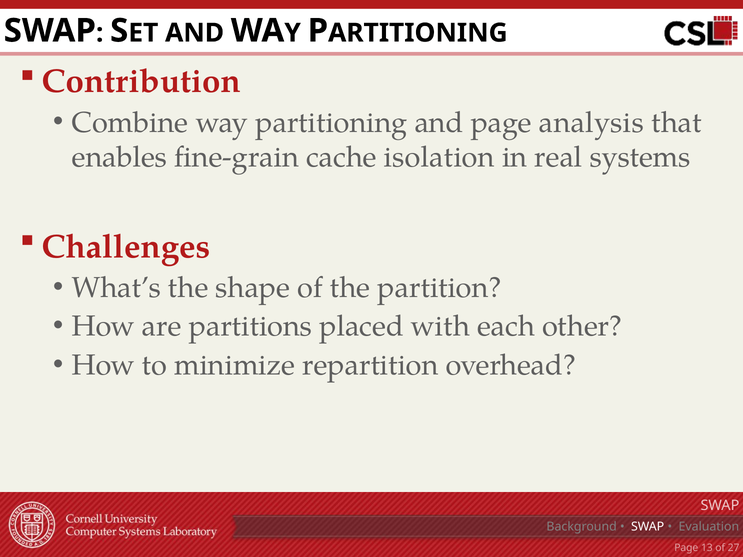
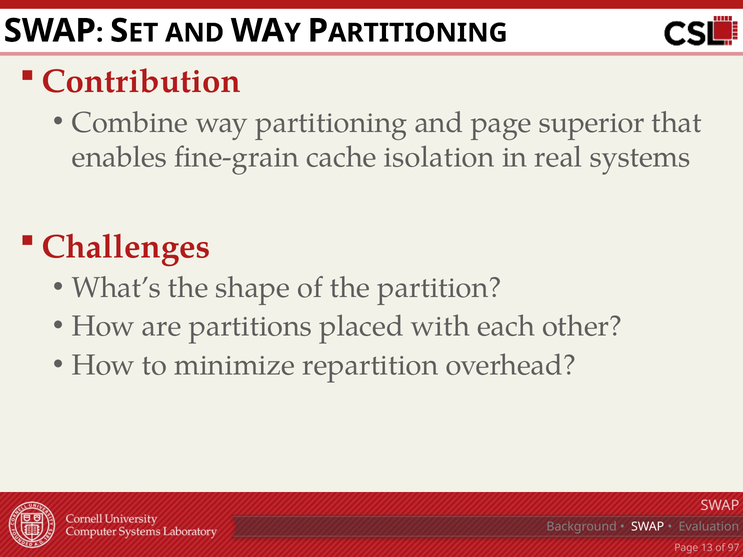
analysis: analysis -> superior
27: 27 -> 97
